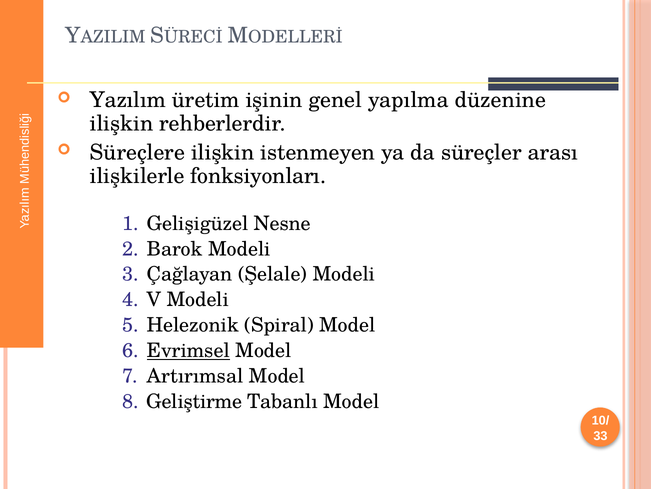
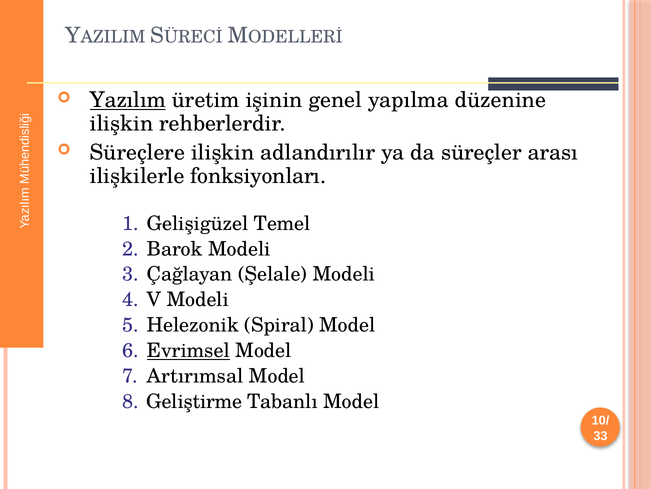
Yazılım underline: none -> present
istenmeyen: istenmeyen -> adlandırılır
Nesne: Nesne -> Temel
